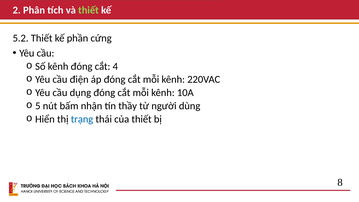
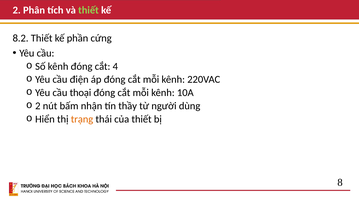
5.2: 5.2 -> 8.2
dụng: dụng -> thoại
5 at (38, 106): 5 -> 2
trạng colour: blue -> orange
